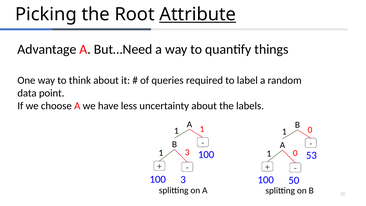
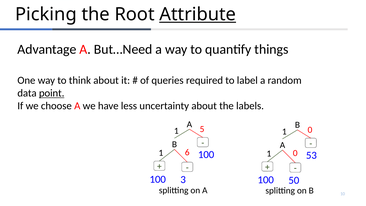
point underline: none -> present
1 1: 1 -> 5
1 3: 3 -> 6
